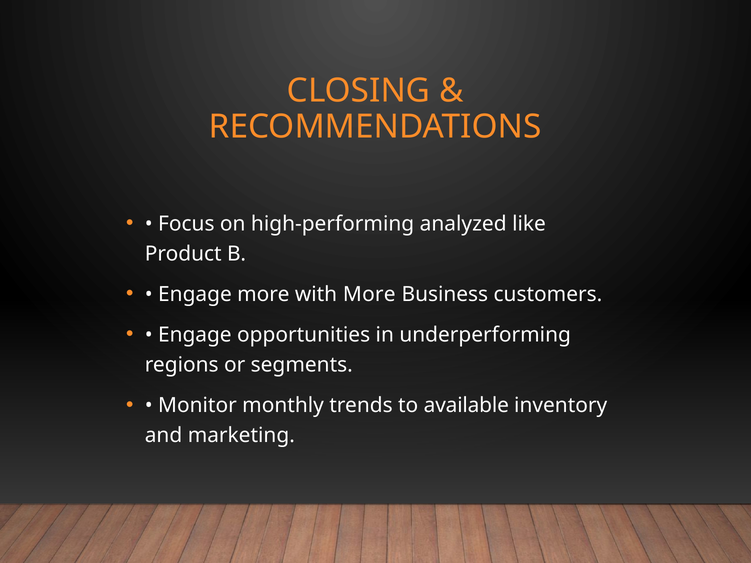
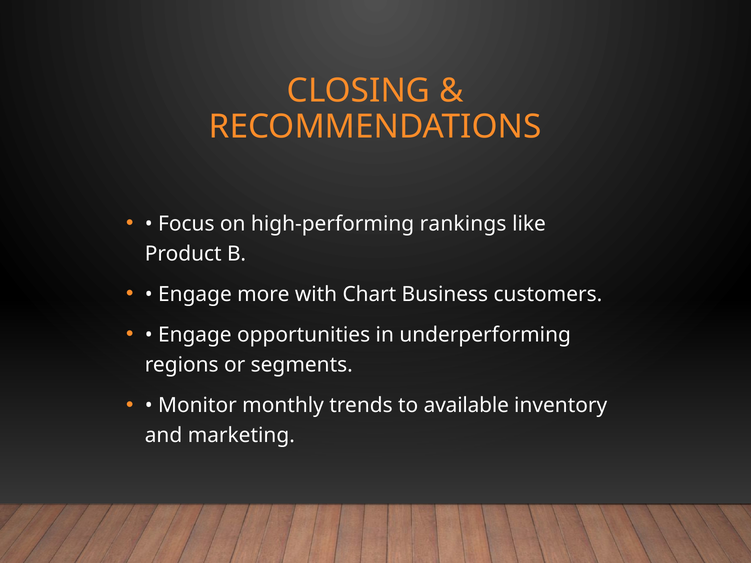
analyzed: analyzed -> rankings
with More: More -> Chart
